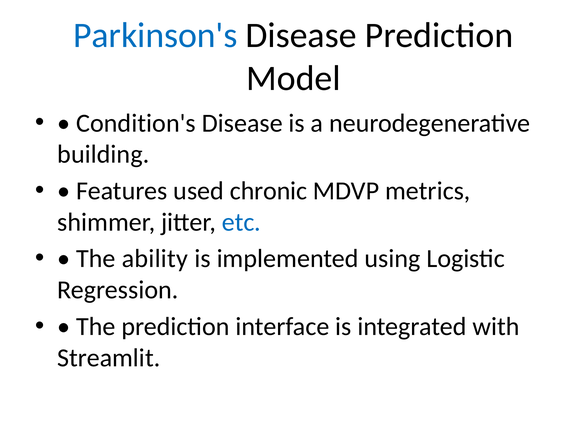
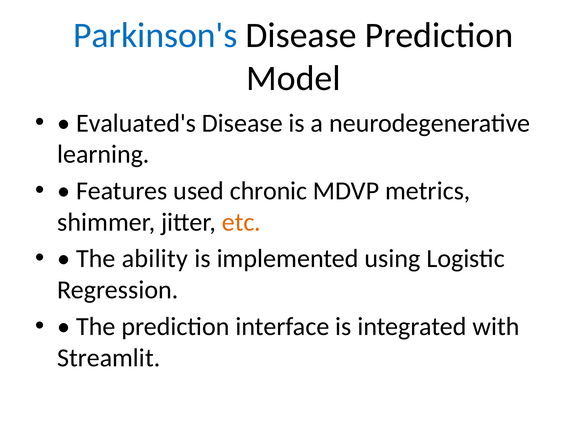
Condition's: Condition's -> Evaluated's
building: building -> learning
etc colour: blue -> orange
